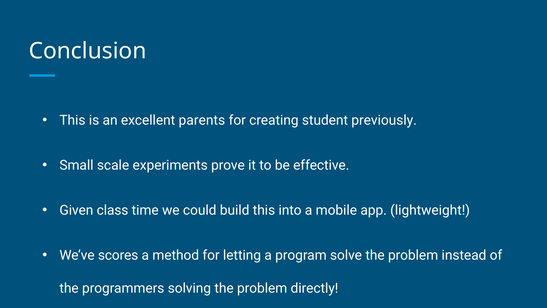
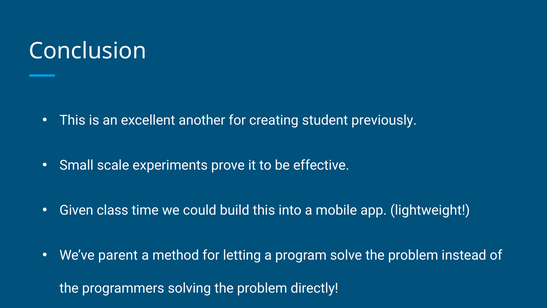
parents: parents -> another
scores: scores -> parent
